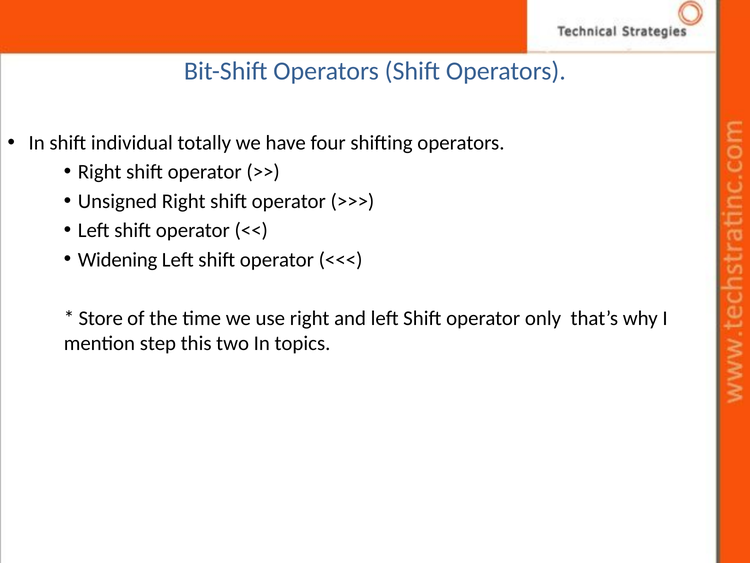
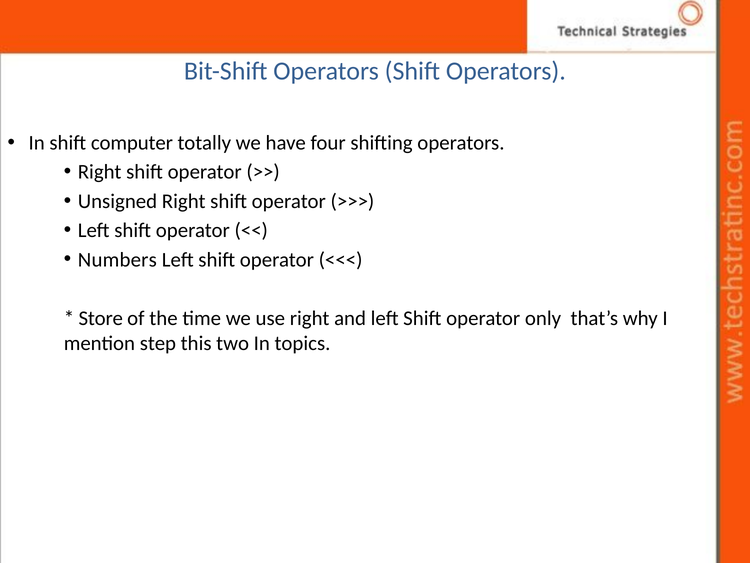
individual: individual -> computer
Widening: Widening -> Numbers
